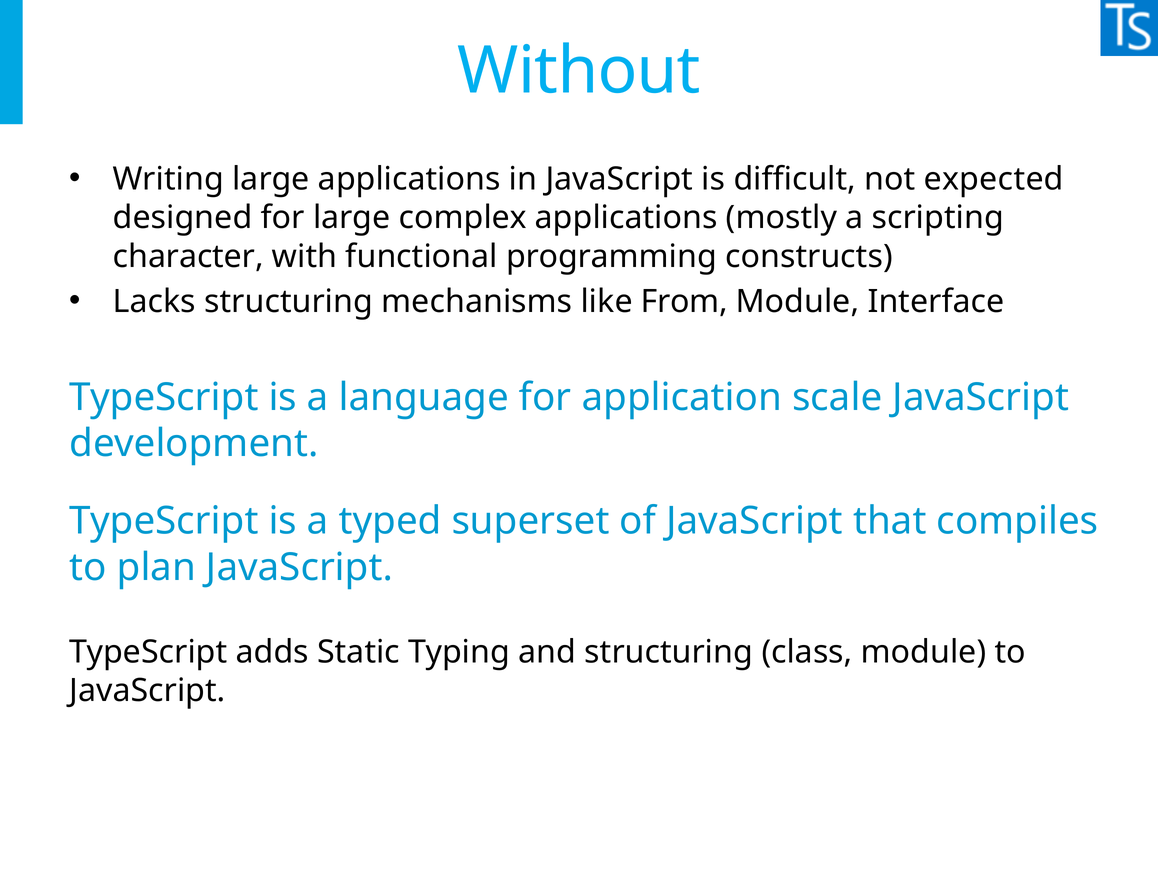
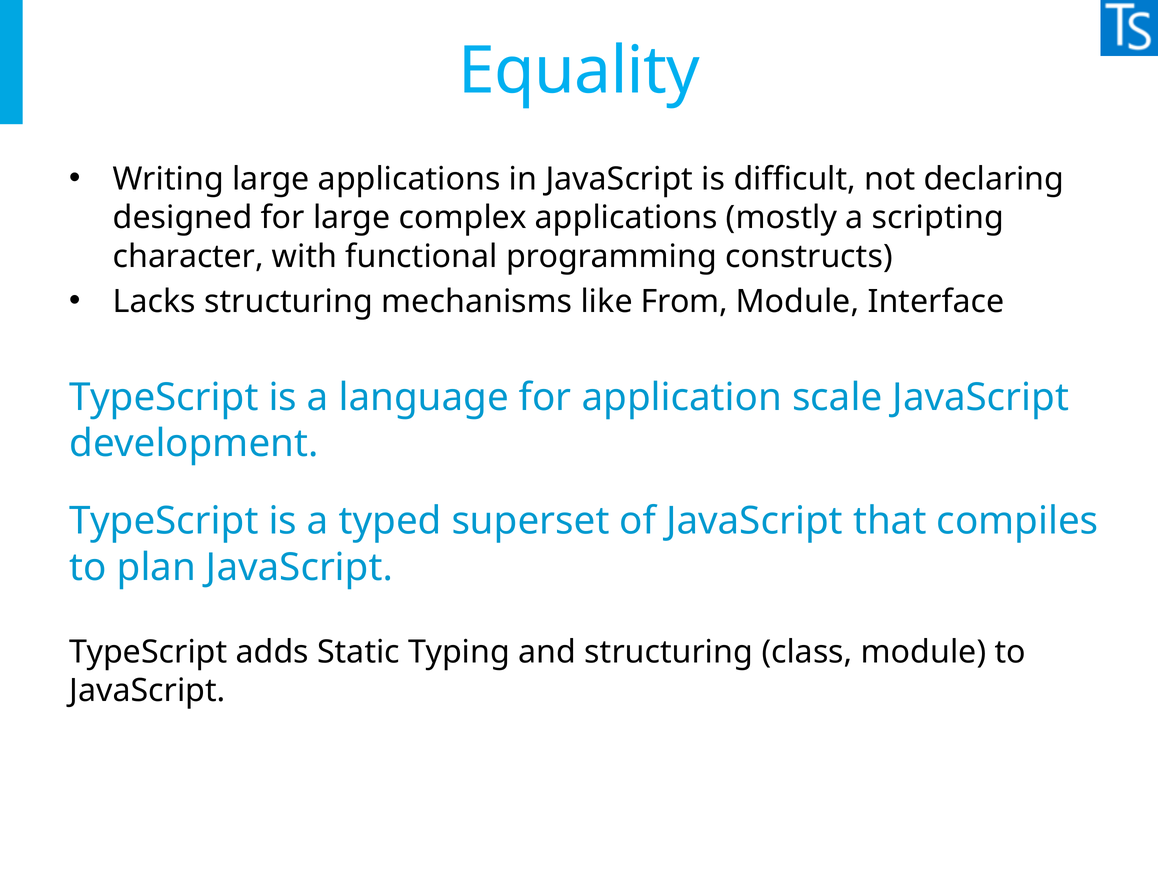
Without: Without -> Equality
expected: expected -> declaring
